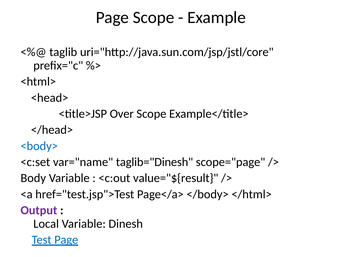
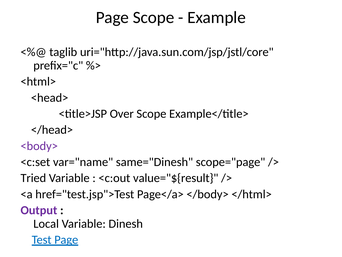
<body> colour: blue -> purple
taglib="Dinesh: taglib="Dinesh -> same="Dinesh
Body: Body -> Tried
